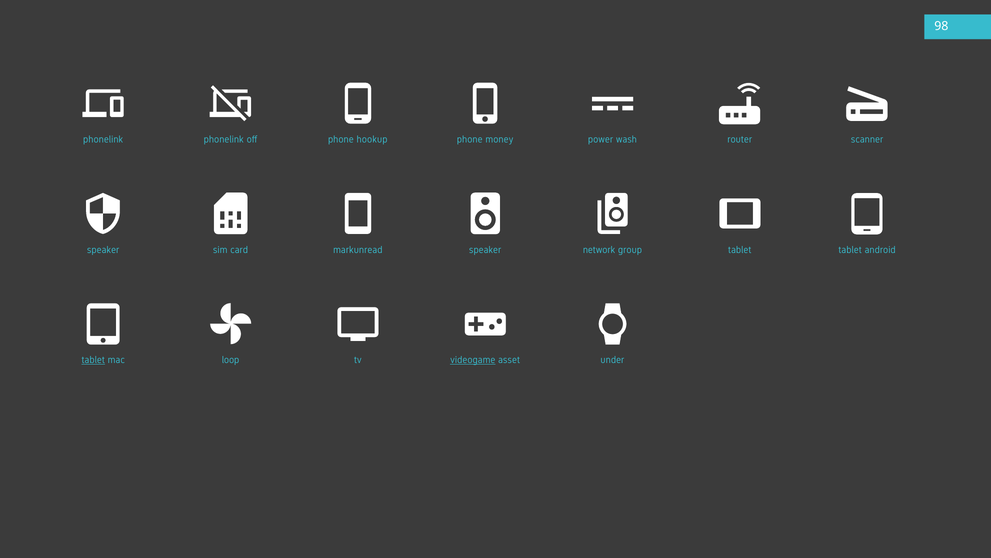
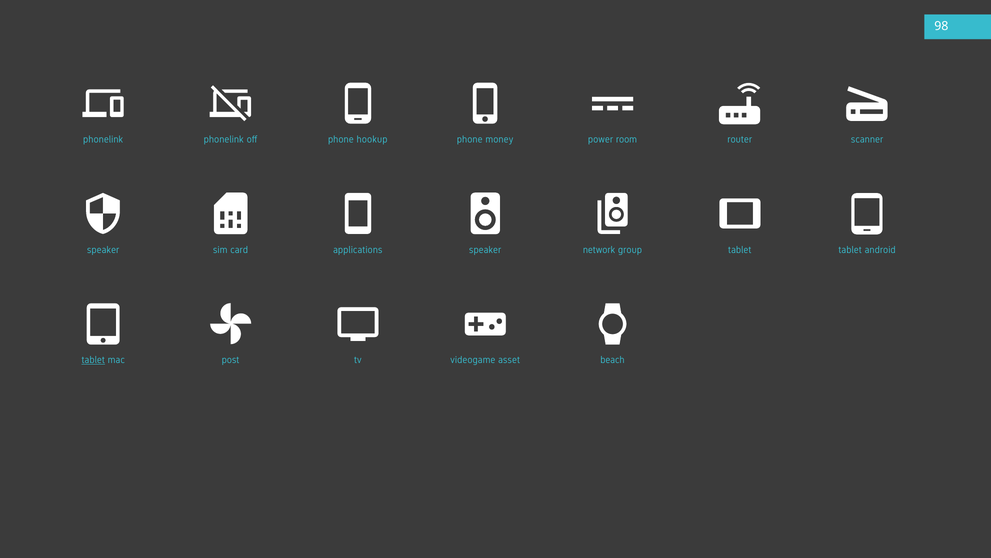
wash: wash -> room
markunread: markunread -> applications
loop: loop -> post
videogame underline: present -> none
under: under -> beach
